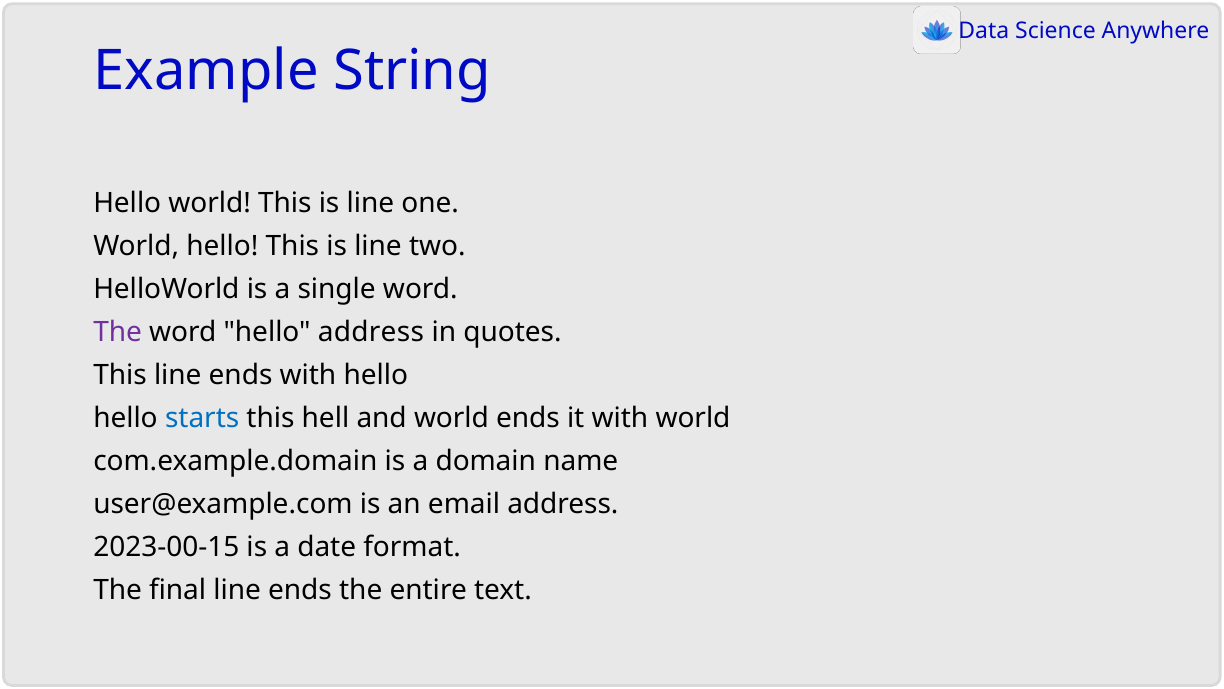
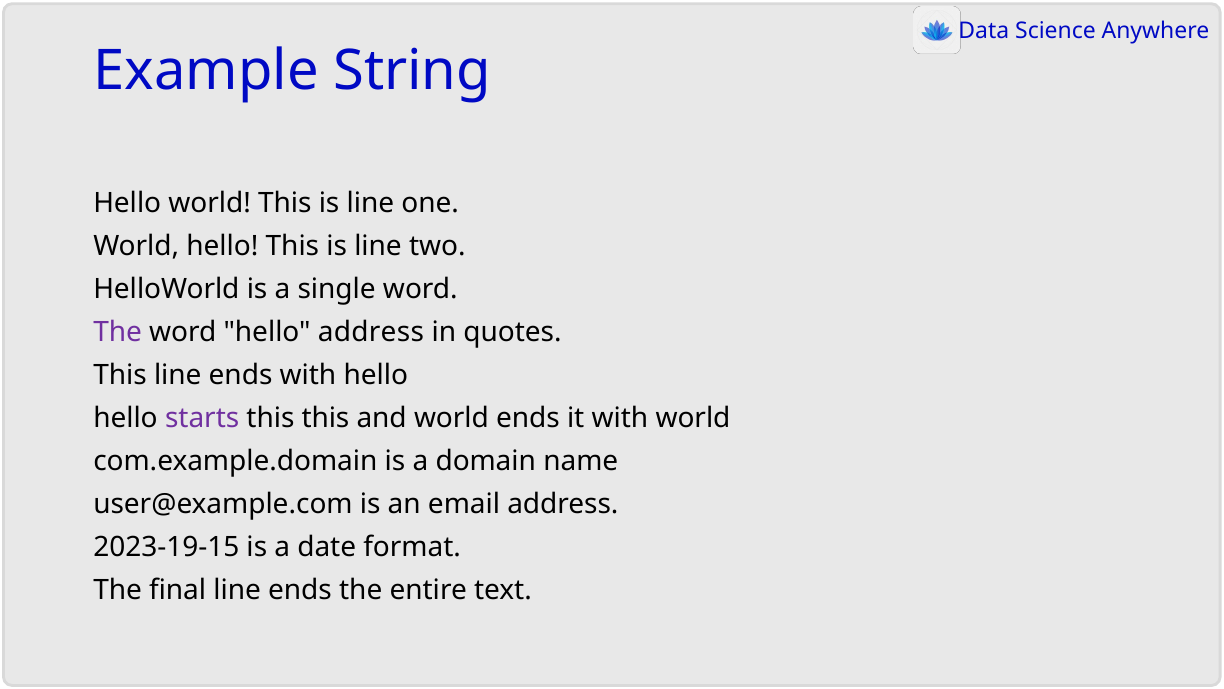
starts colour: blue -> purple
this hell: hell -> this
2023-00-15: 2023-00-15 -> 2023-19-15
